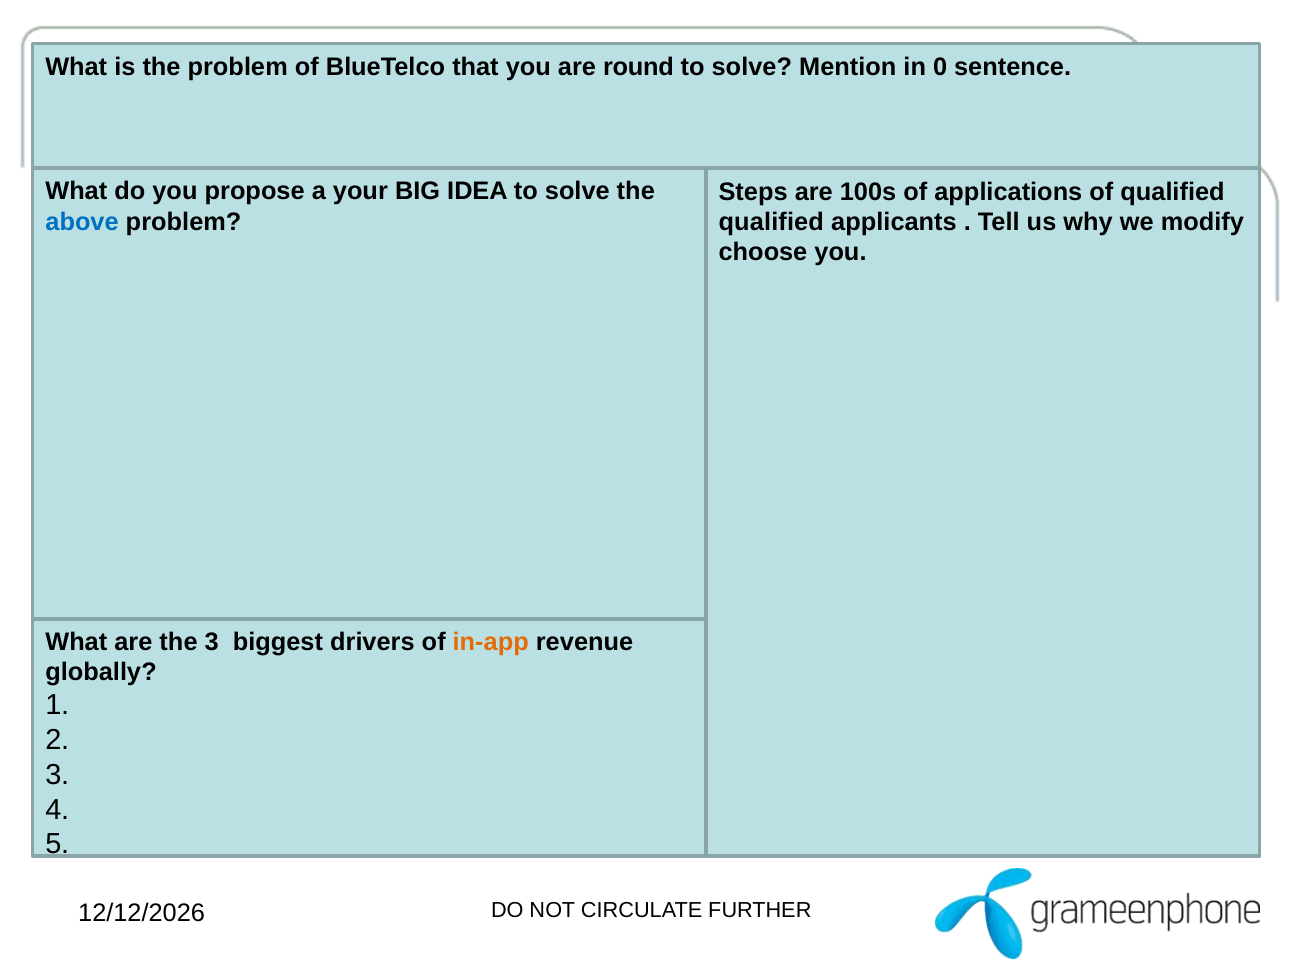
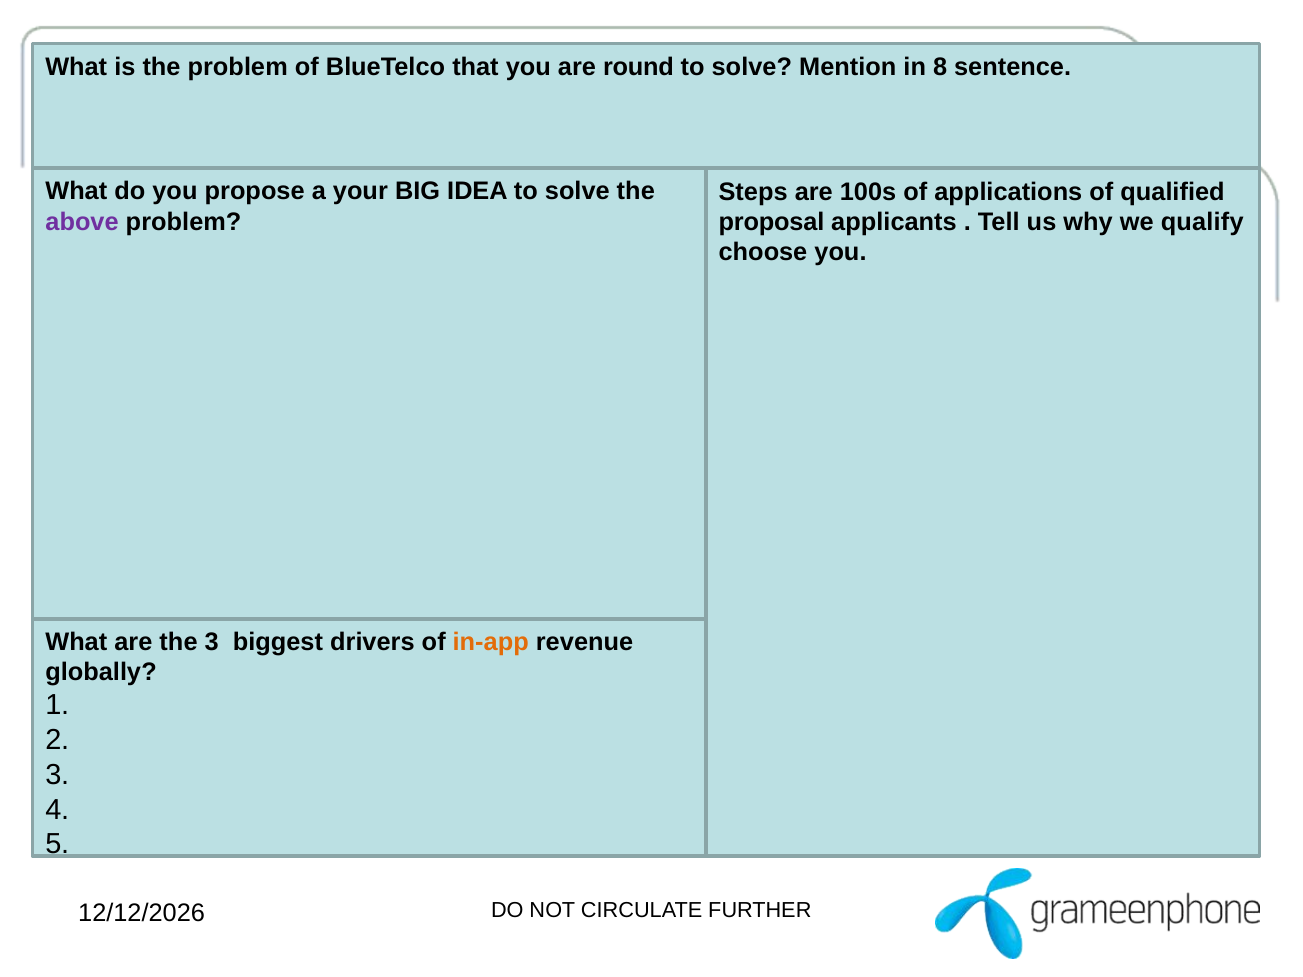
0: 0 -> 8
above colour: blue -> purple
qualified at (771, 222): qualified -> proposal
modify: modify -> qualify
